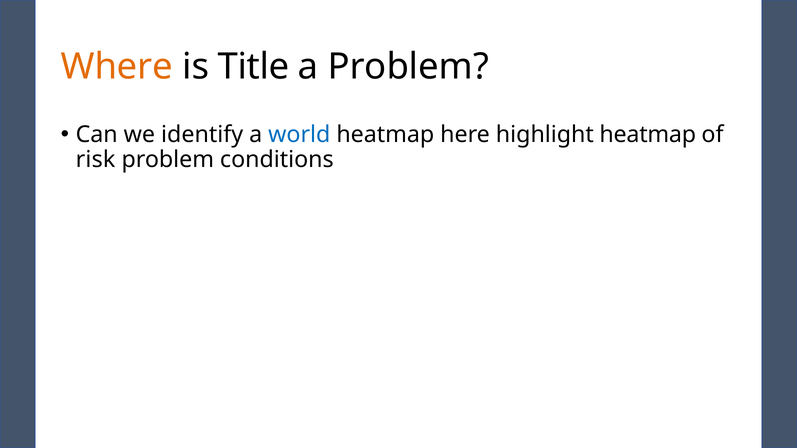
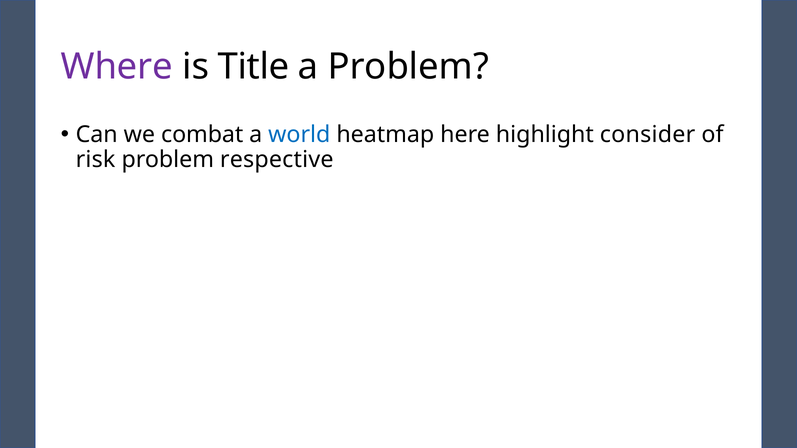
Where colour: orange -> purple
identify: identify -> combat
highlight heatmap: heatmap -> consider
conditions: conditions -> respective
